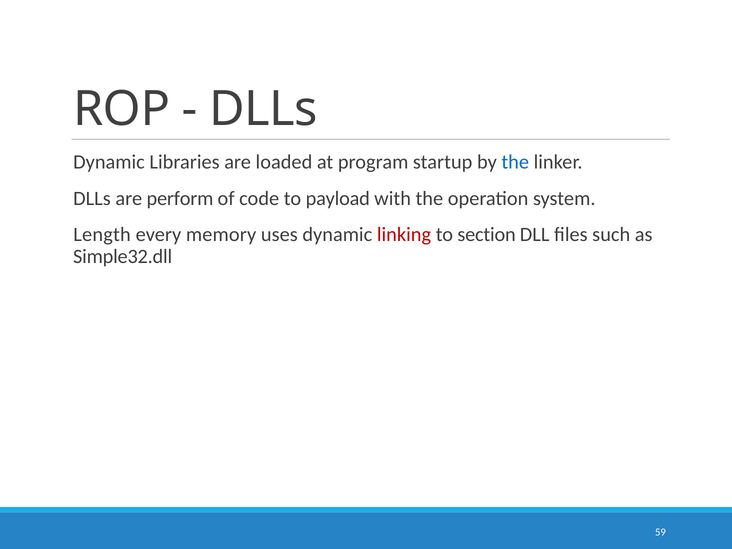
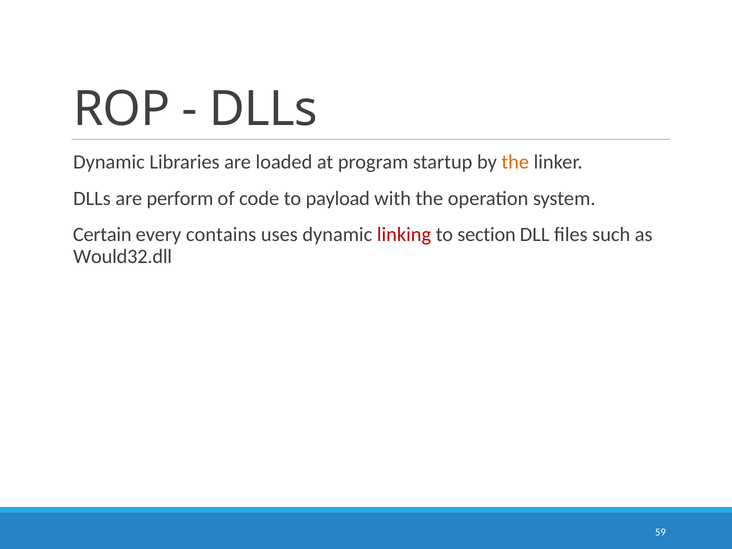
the at (515, 162) colour: blue -> orange
Length: Length -> Certain
memory: memory -> contains
Simple32.dll: Simple32.dll -> Would32.dll
